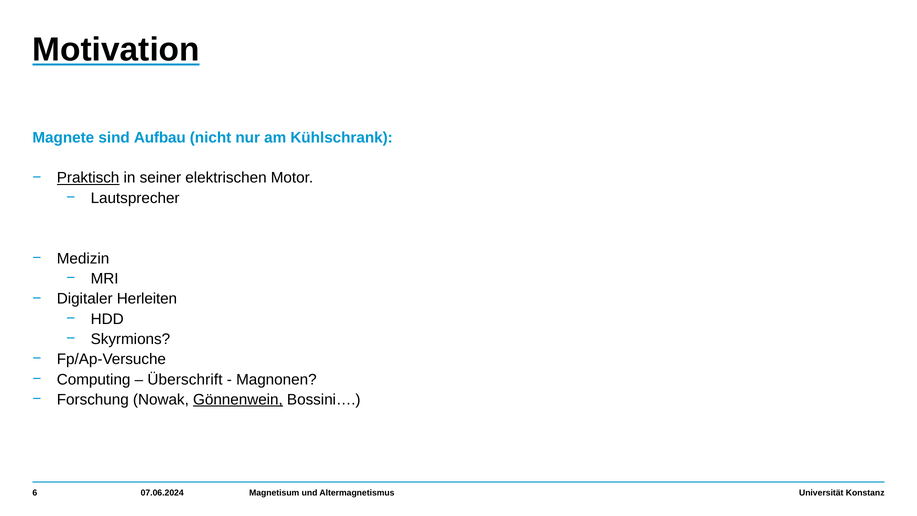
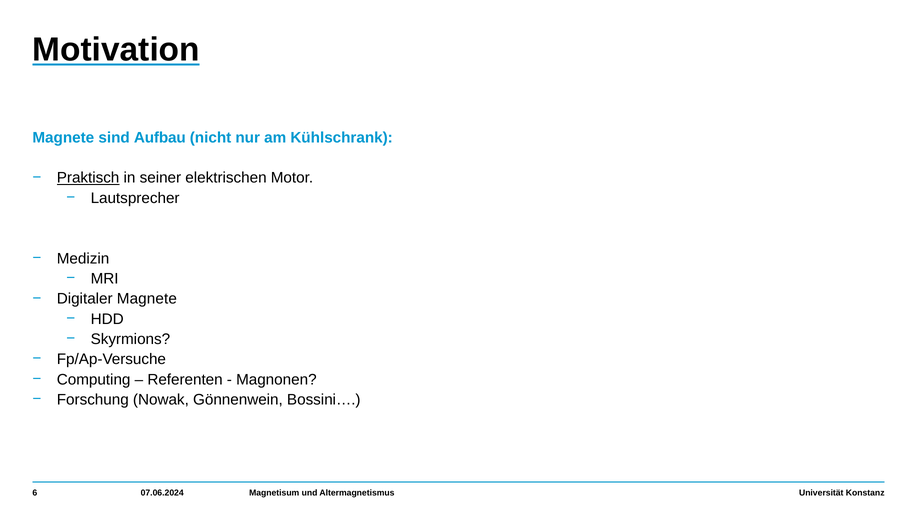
Digitaler Herleiten: Herleiten -> Magnete
Überschrift: Überschrift -> Referenten
Gönnenwein underline: present -> none
